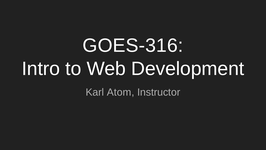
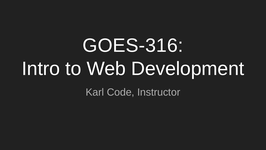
Atom: Atom -> Code
